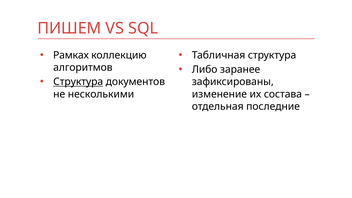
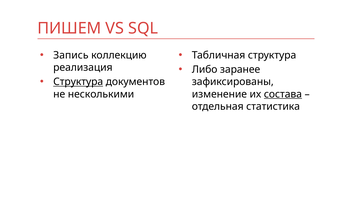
Рамках: Рамках -> Запись
алгоритмов: алгоритмов -> реализация
состава underline: none -> present
последние: последние -> статистика
